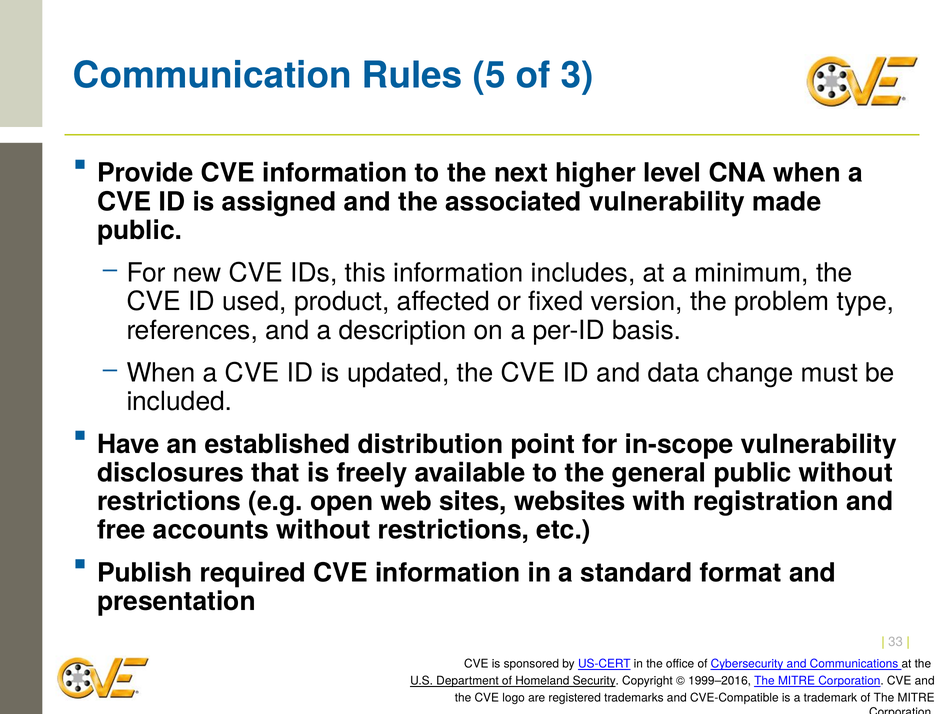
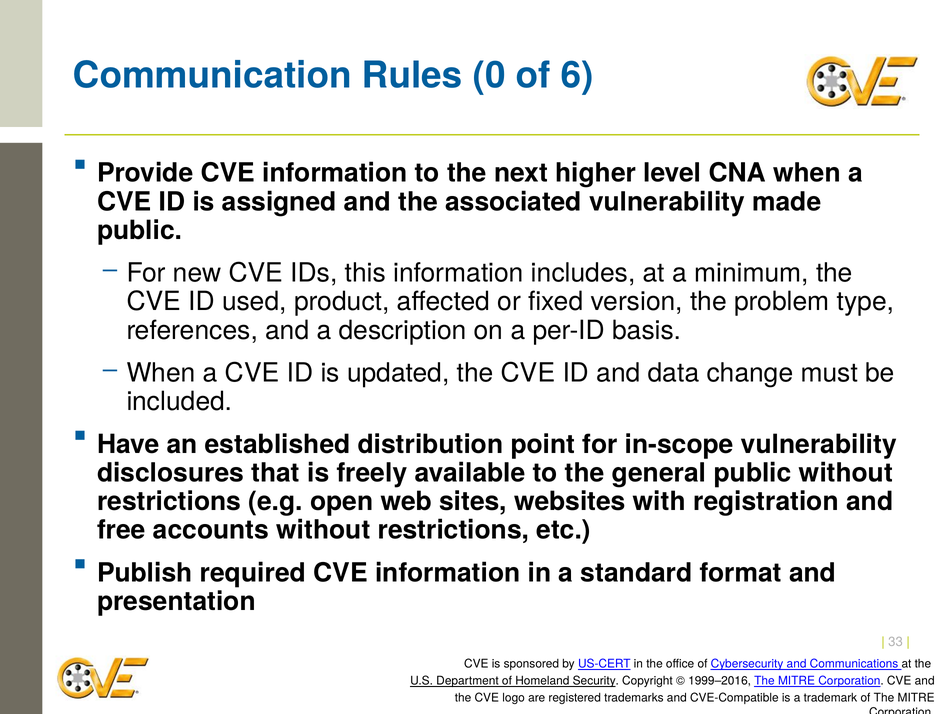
5: 5 -> 0
3: 3 -> 6
